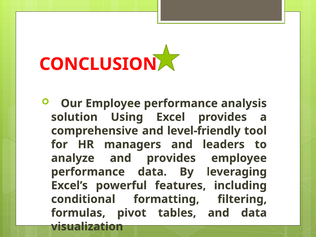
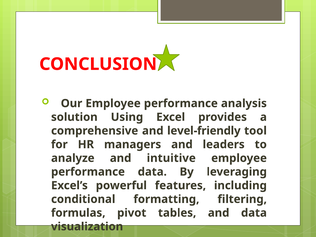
and provides: provides -> intuitive
